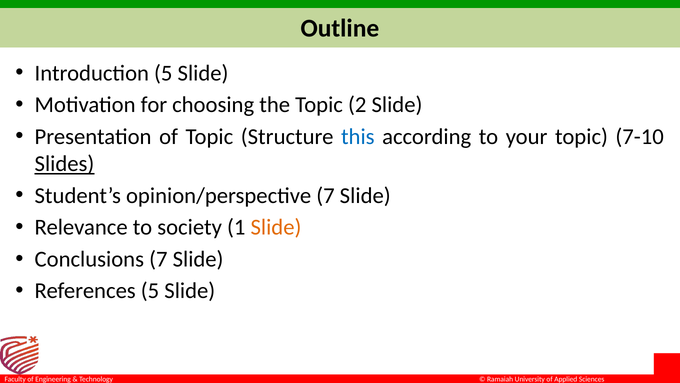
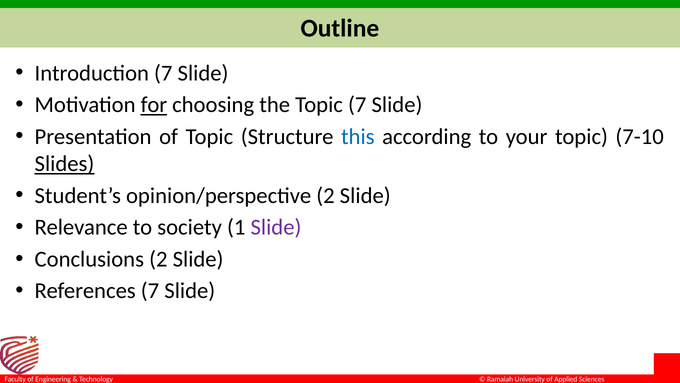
Introduction 5: 5 -> 7
for underline: none -> present
Topic 2: 2 -> 7
opinion/perspective 7: 7 -> 2
Slide at (276, 227) colour: orange -> purple
Conclusions 7: 7 -> 2
References 5: 5 -> 7
